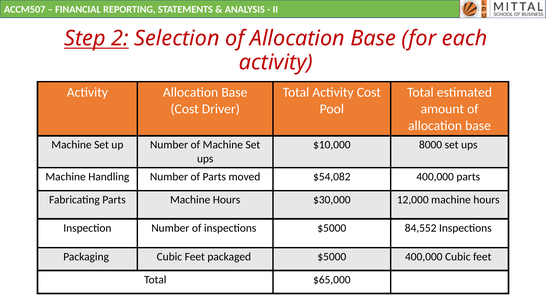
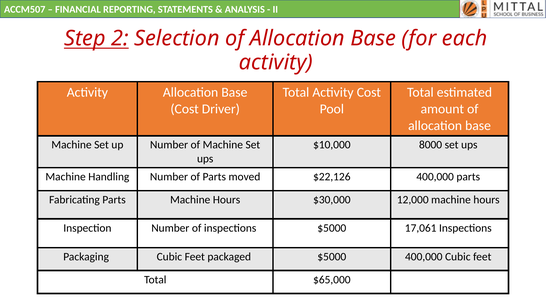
$54,082: $54,082 -> $22,126
84,552: 84,552 -> 17,061
